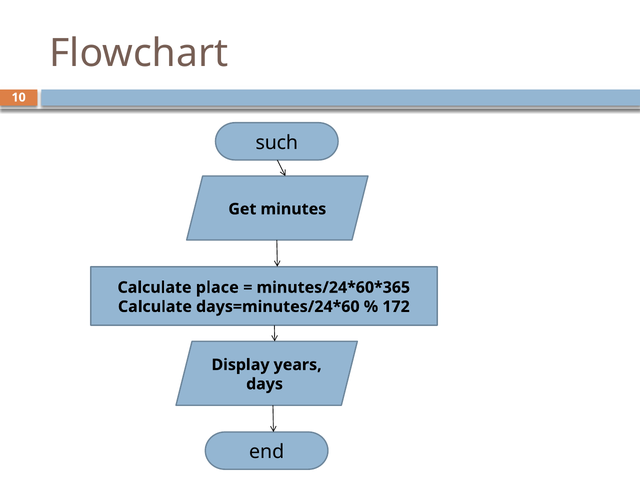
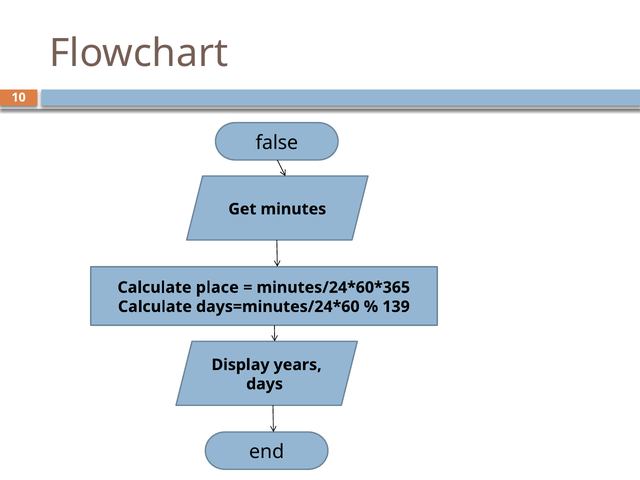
such: such -> false
172: 172 -> 139
